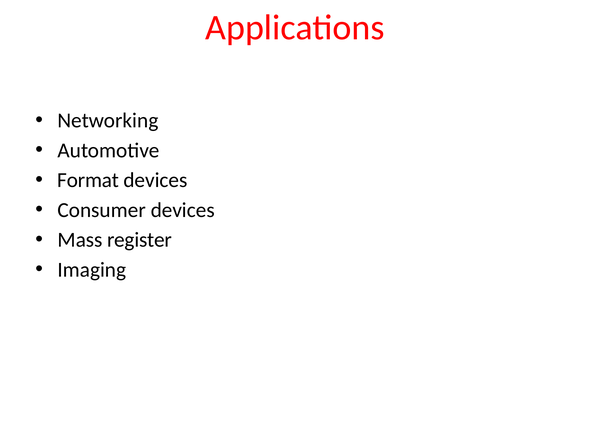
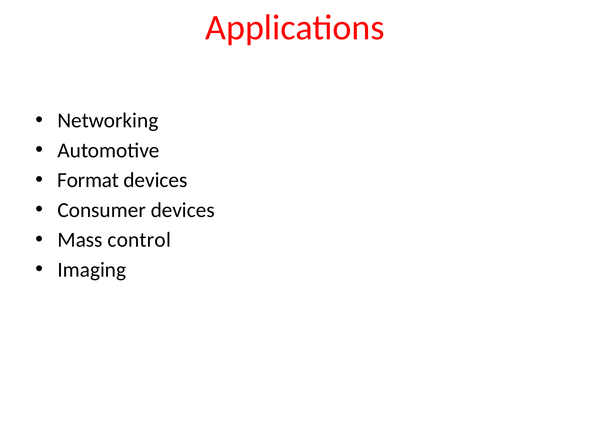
register: register -> control
